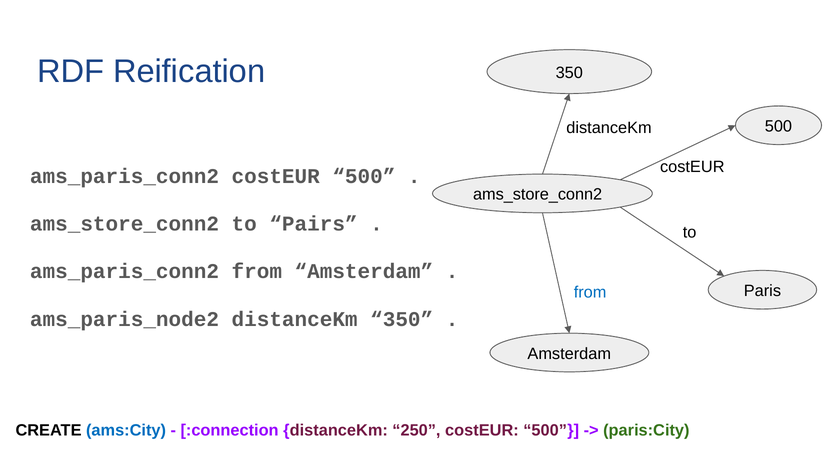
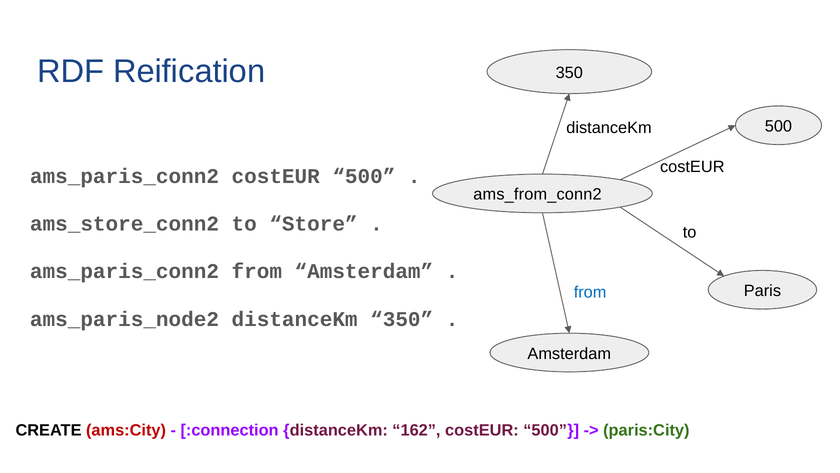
ams_store_conn2 at (538, 194): ams_store_conn2 -> ams_from_conn2
Pairs: Pairs -> Store
ams:City colour: blue -> red
250: 250 -> 162
